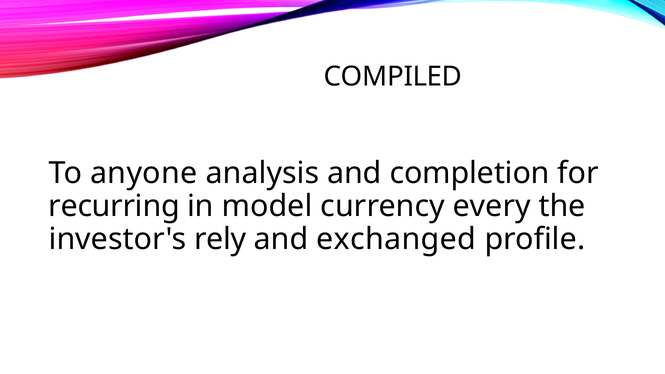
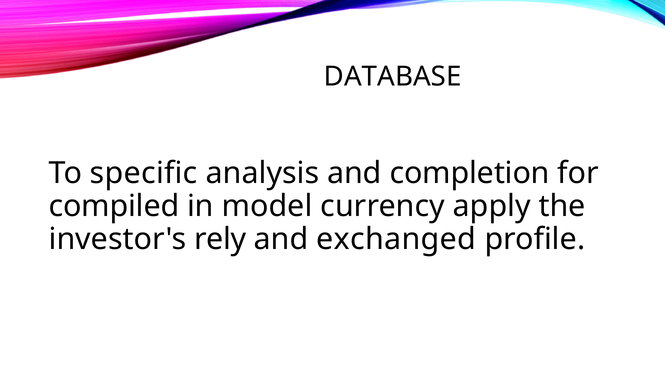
COMPILED: COMPILED -> DATABASE
anyone: anyone -> specific
recurring: recurring -> compiled
every: every -> apply
